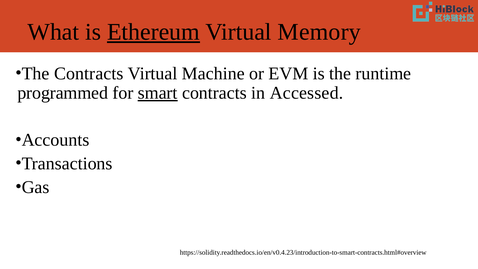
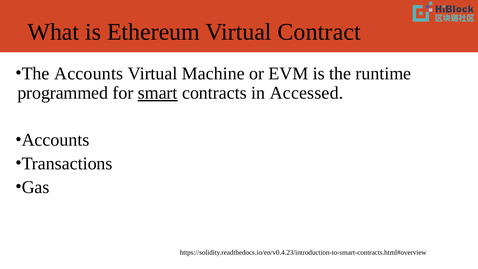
Ethereum underline: present -> none
Memory: Memory -> Contract
The Contracts: Contracts -> Accounts
